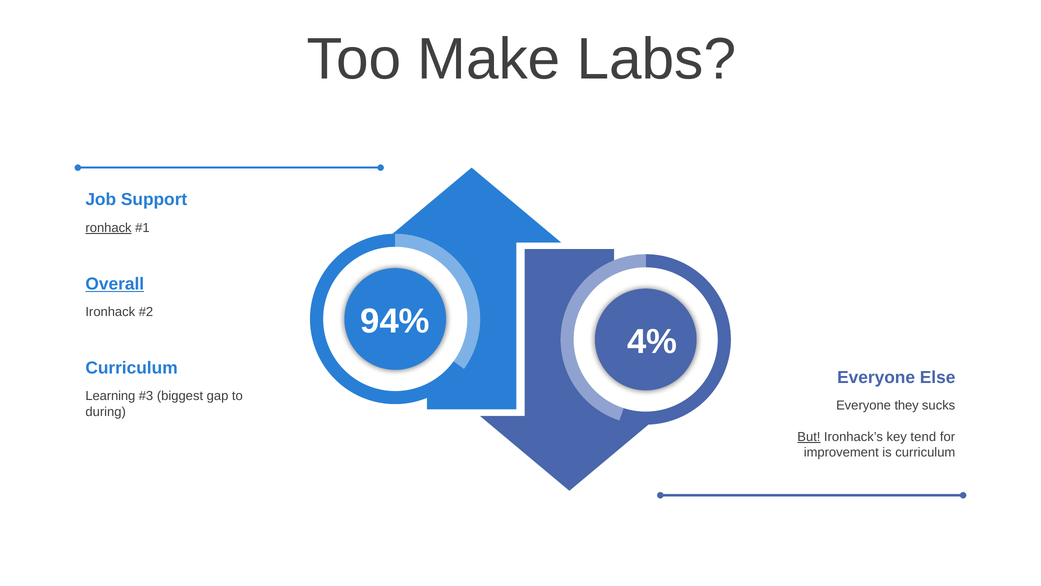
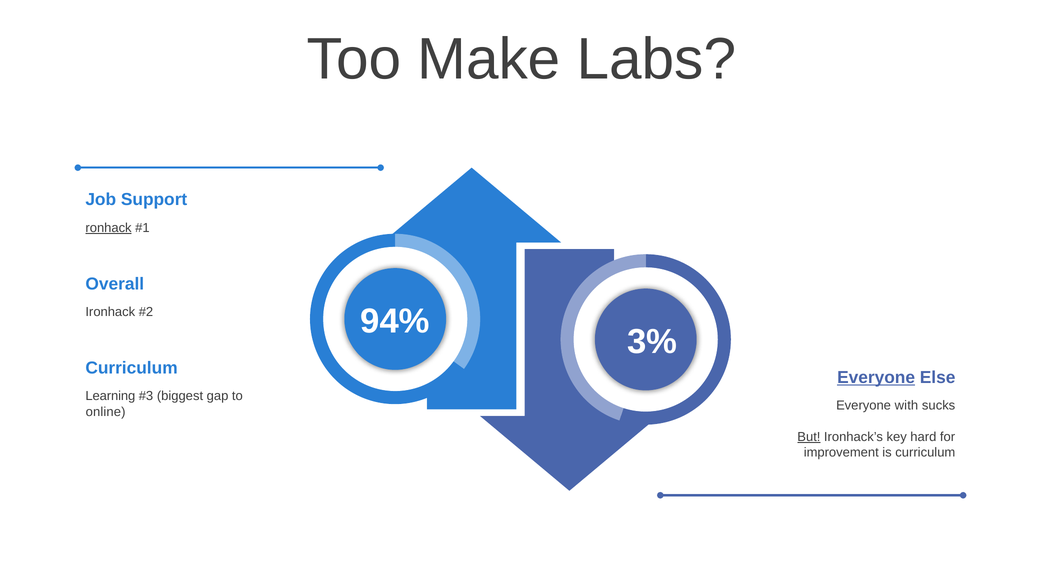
Overall underline: present -> none
4%: 4% -> 3%
Everyone at (876, 377) underline: none -> present
they: they -> with
during: during -> online
tend: tend -> hard
